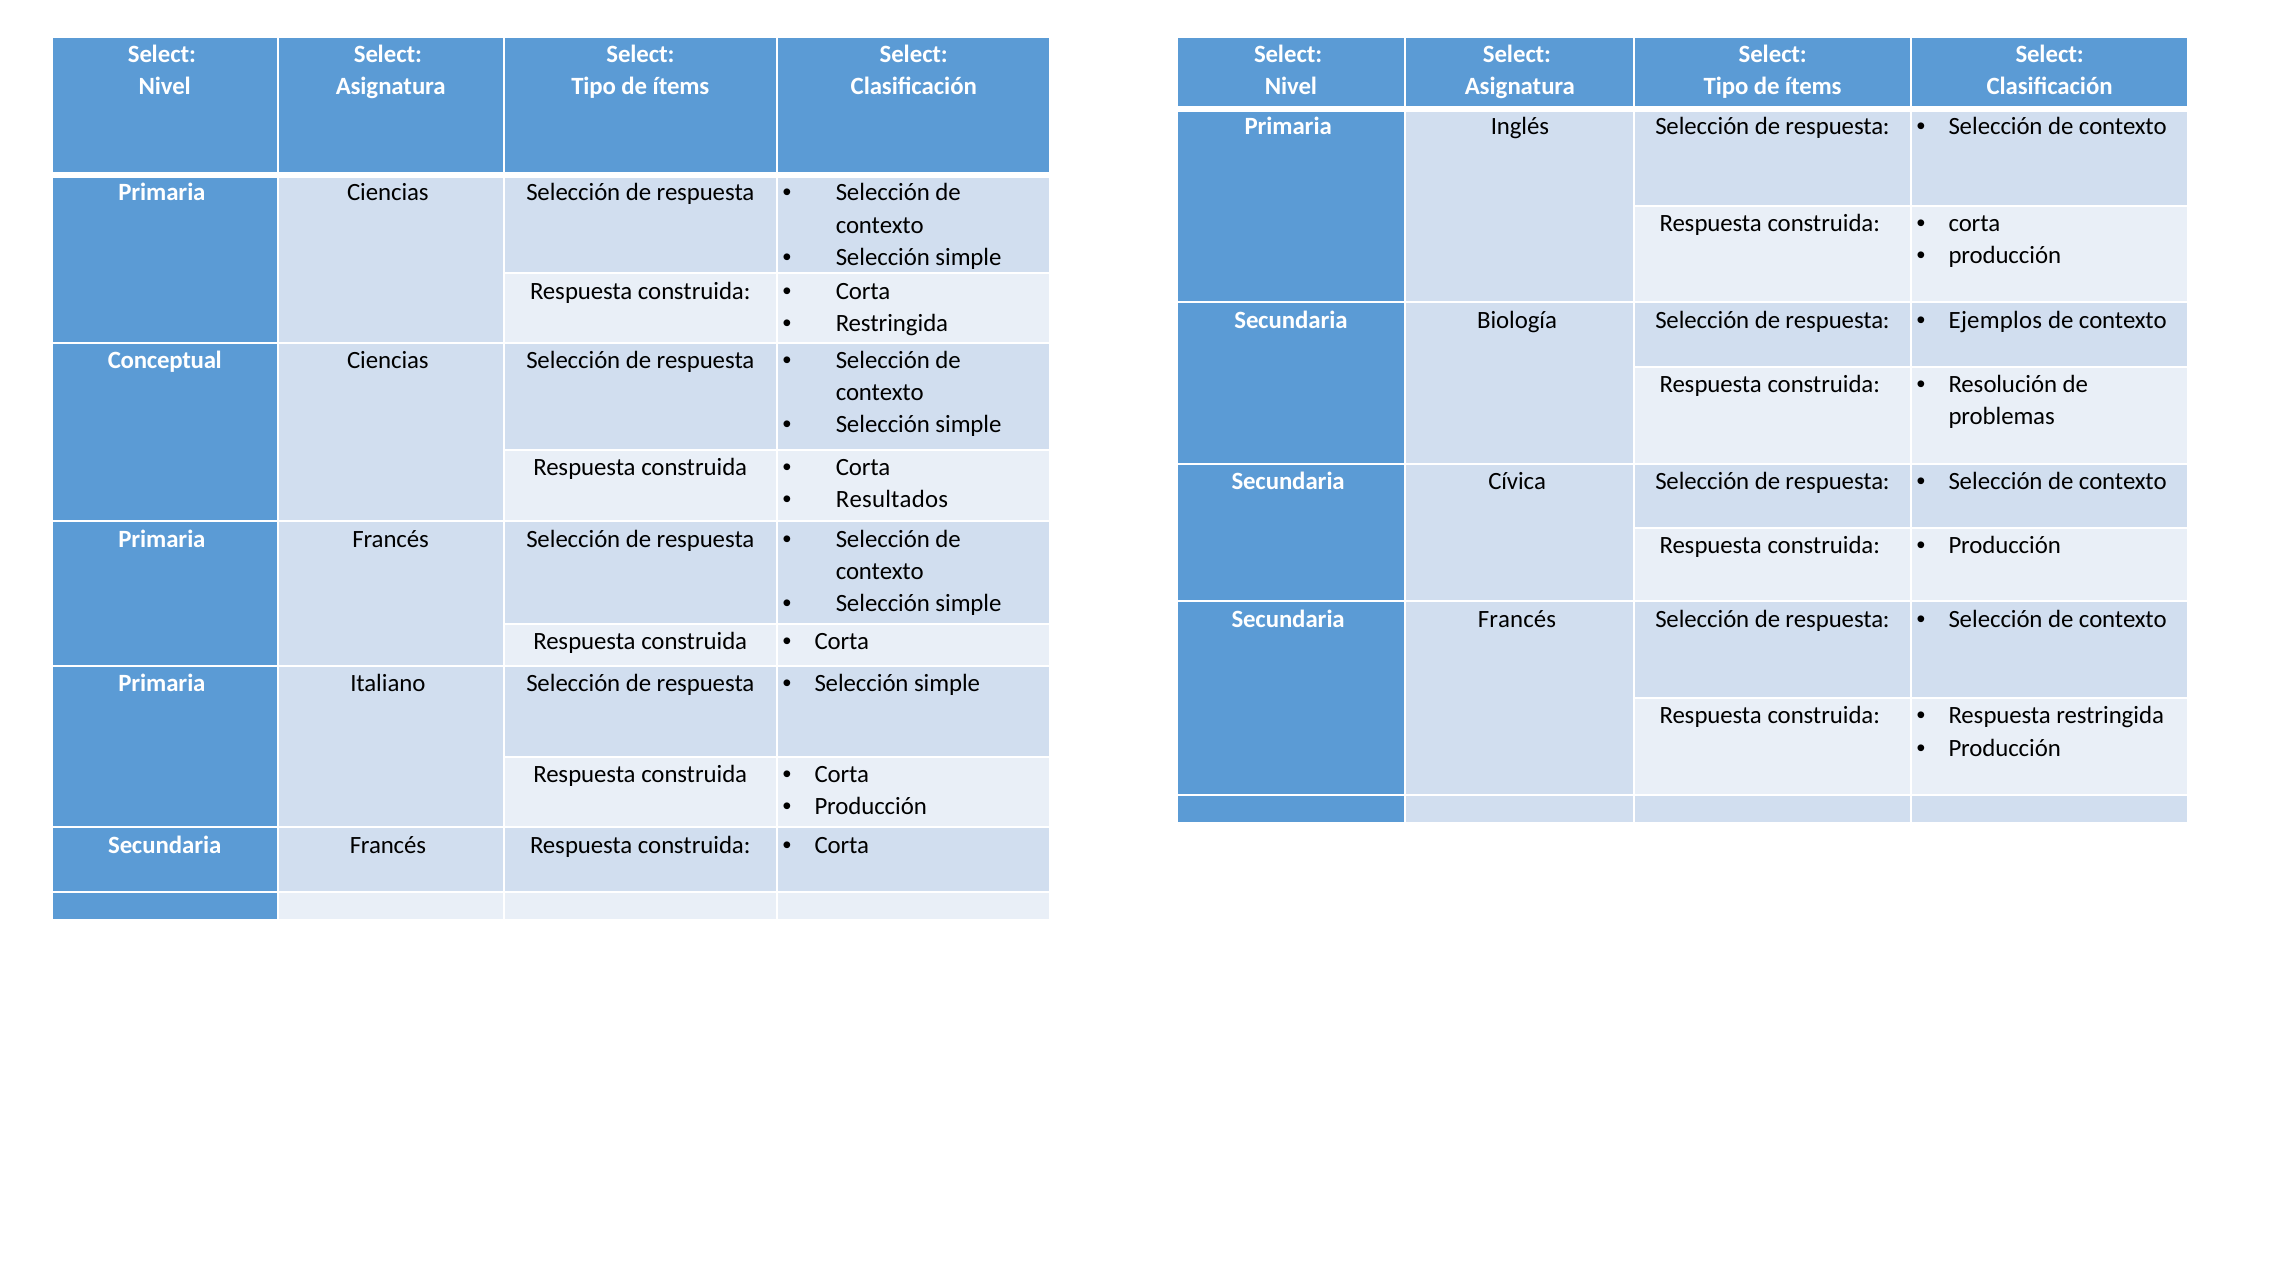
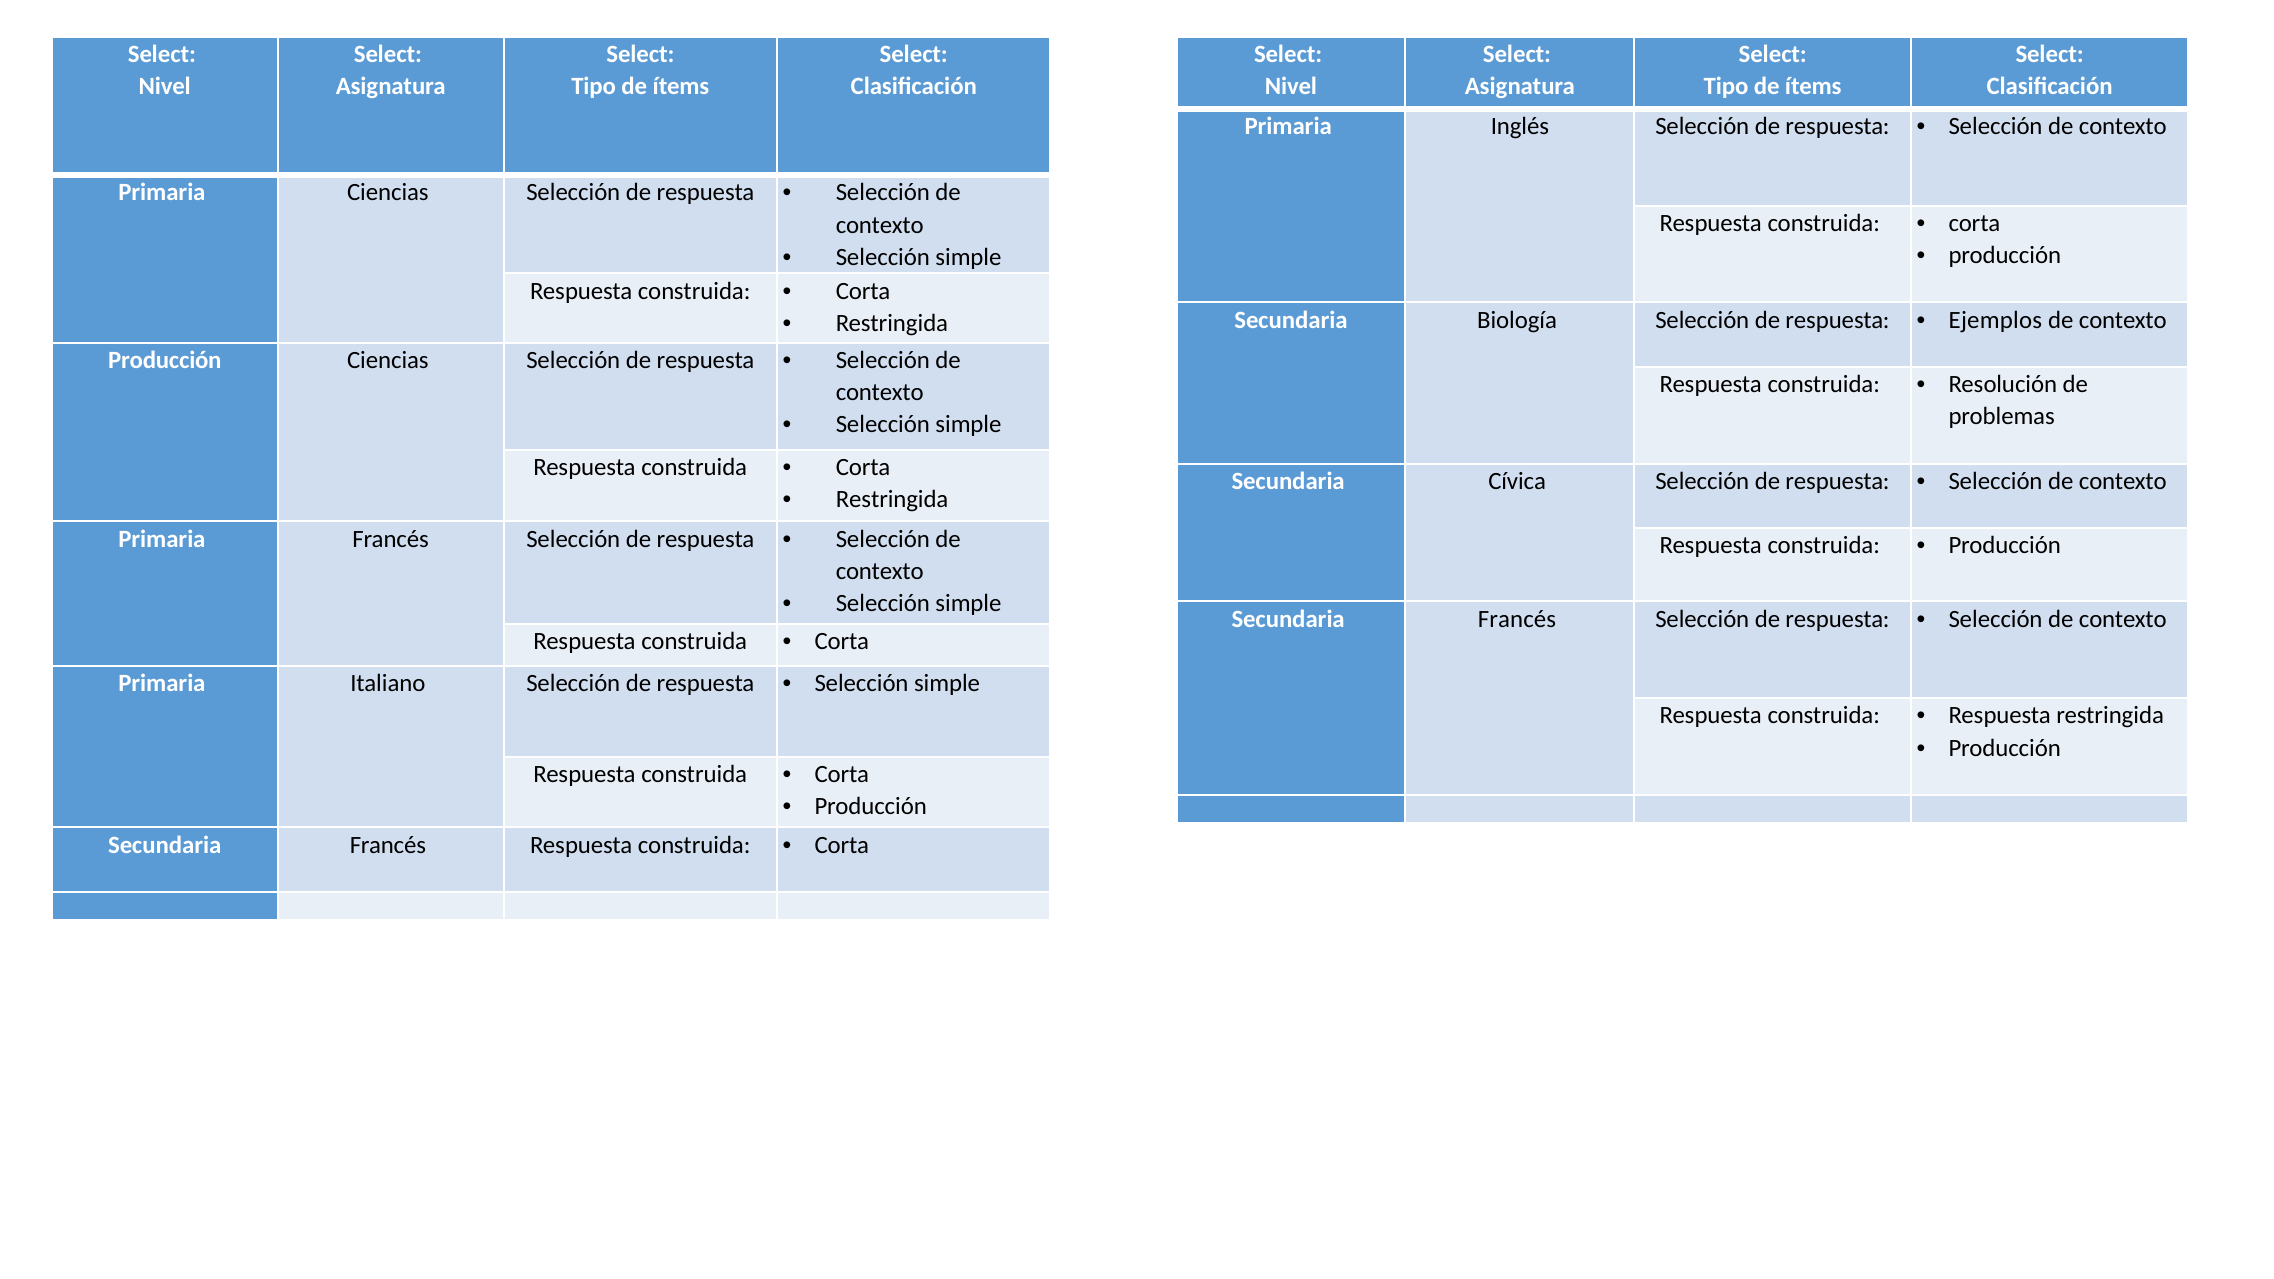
Conceptual at (165, 360): Conceptual -> Producción
Resultados at (892, 500): Resultados -> Restringida
